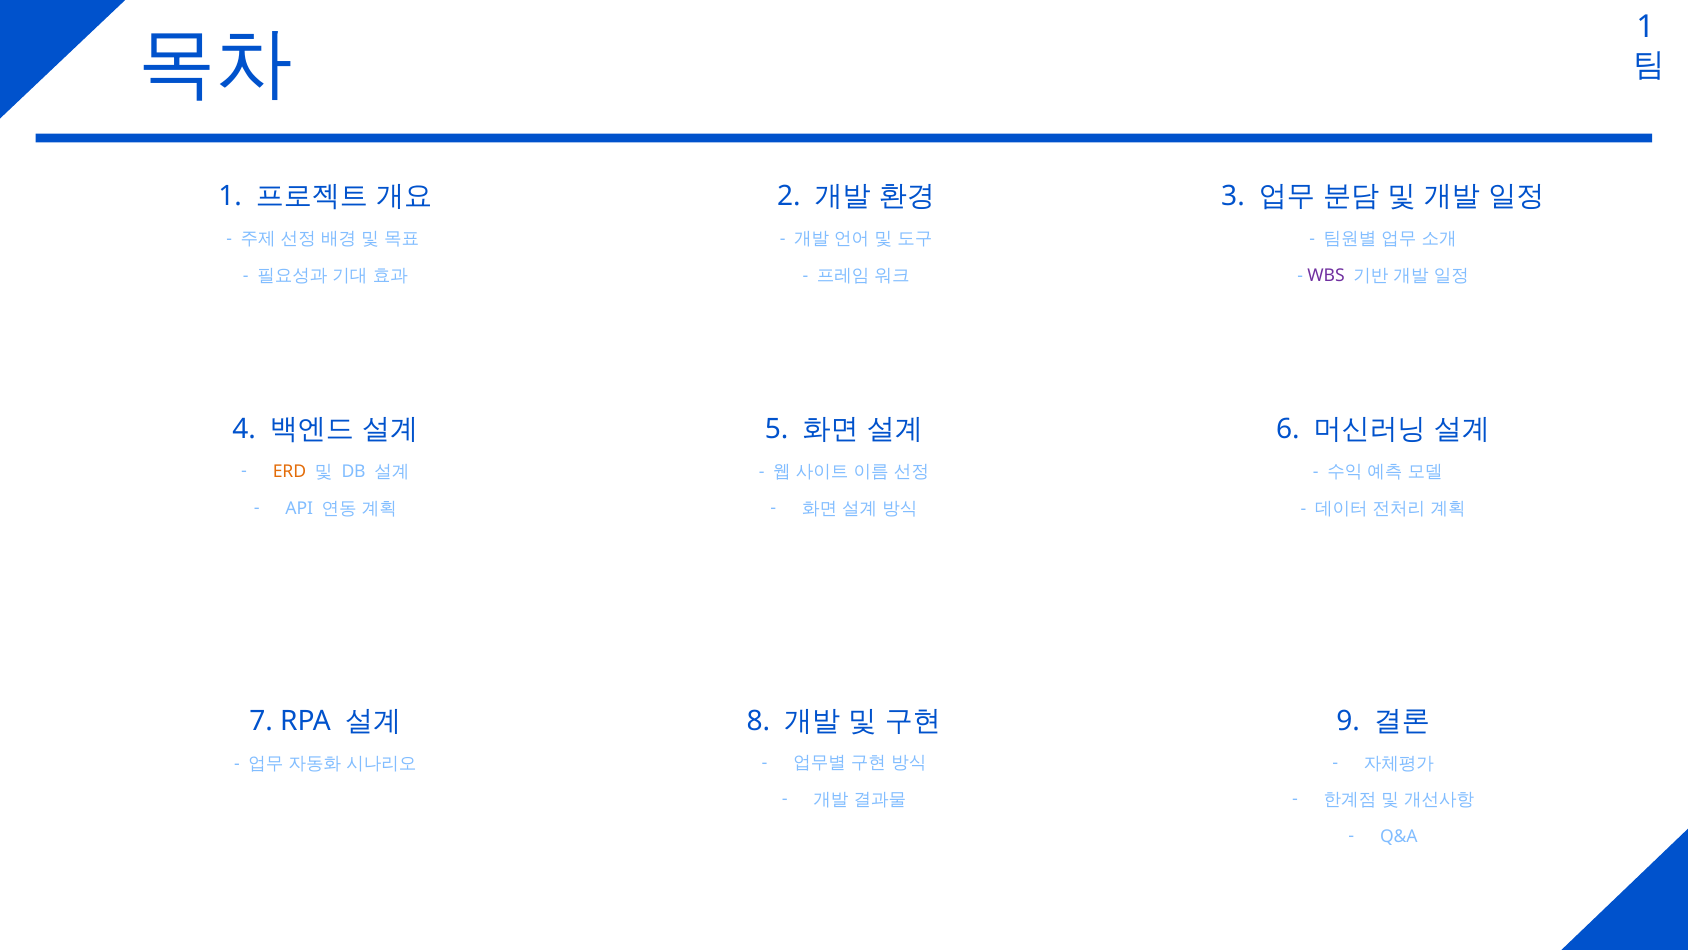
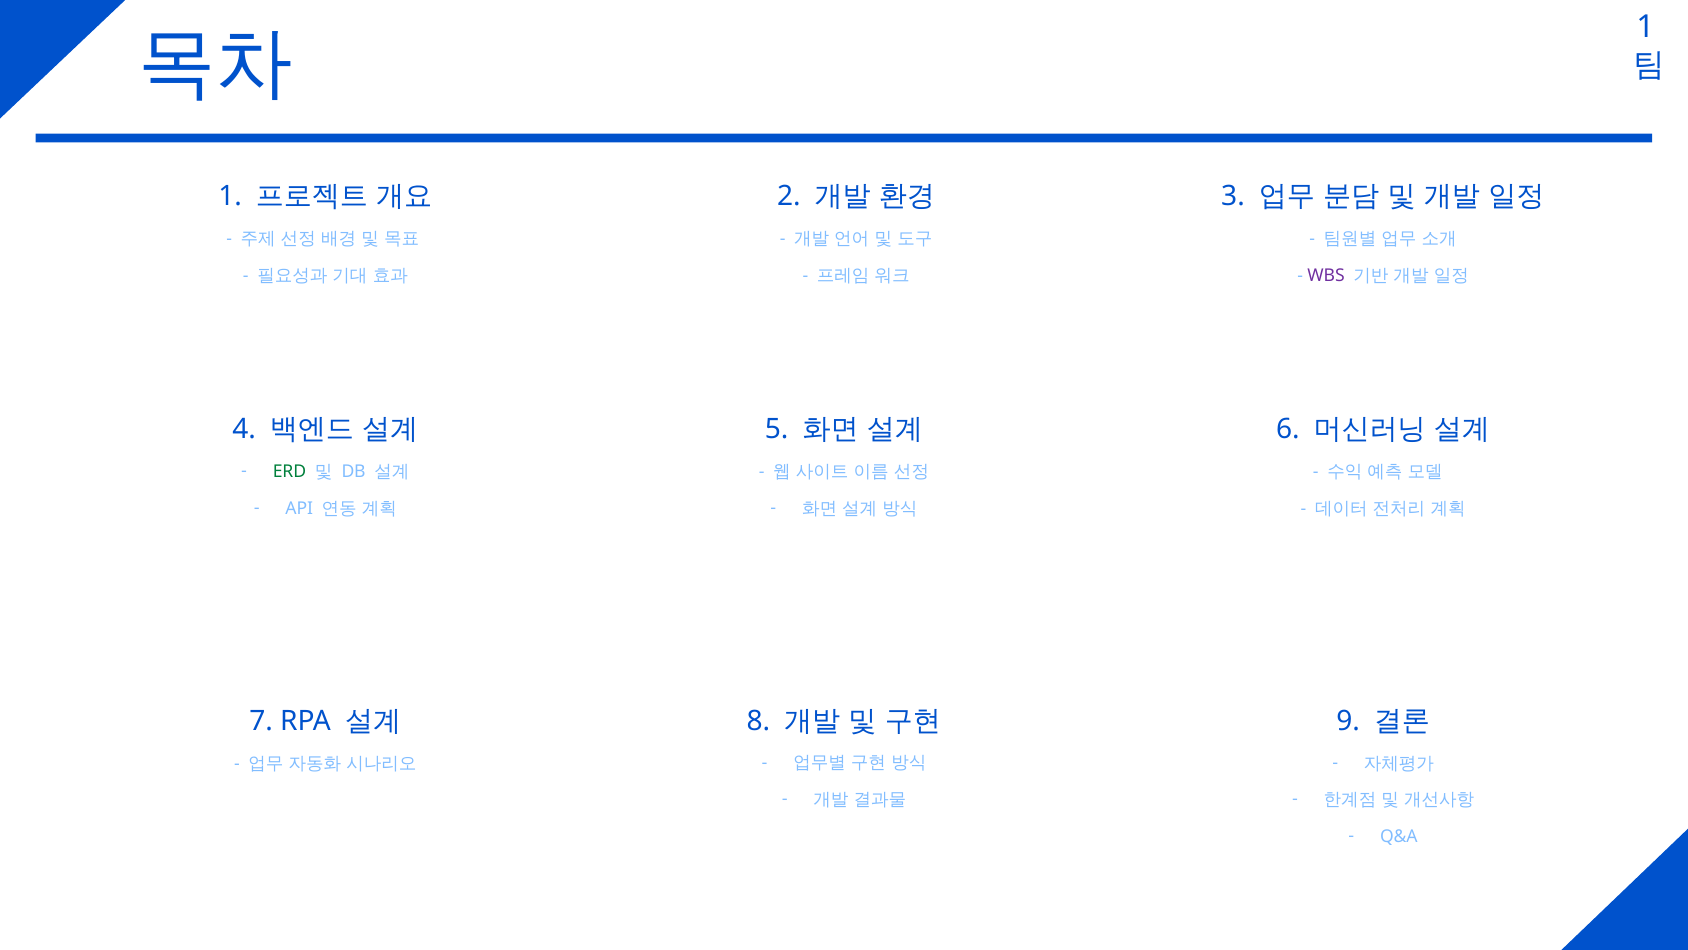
ERD colour: orange -> green
